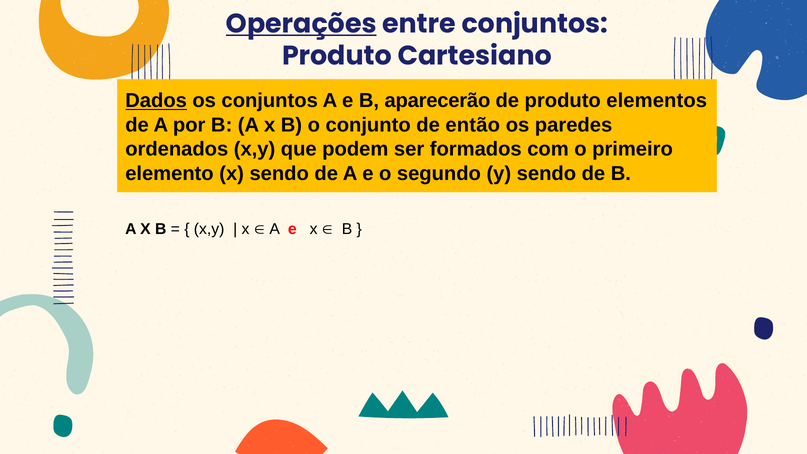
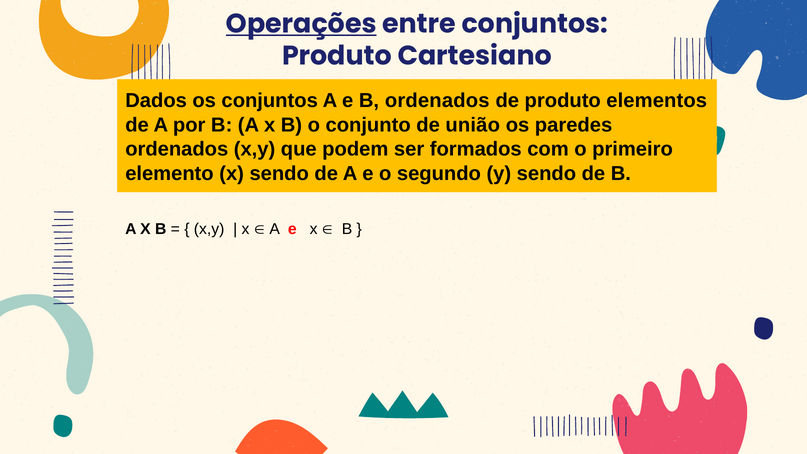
Dados underline: present -> none
B aparecerão: aparecerão -> ordenados
então: então -> união
